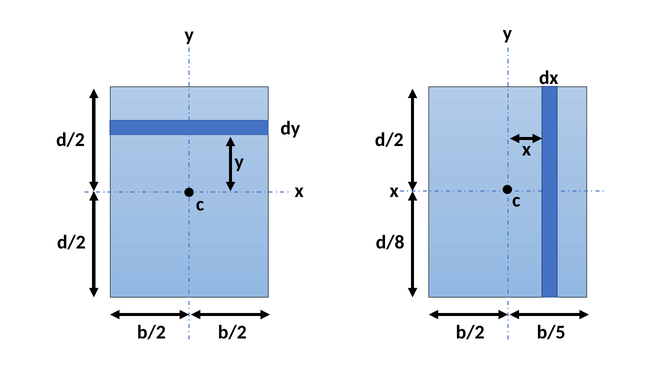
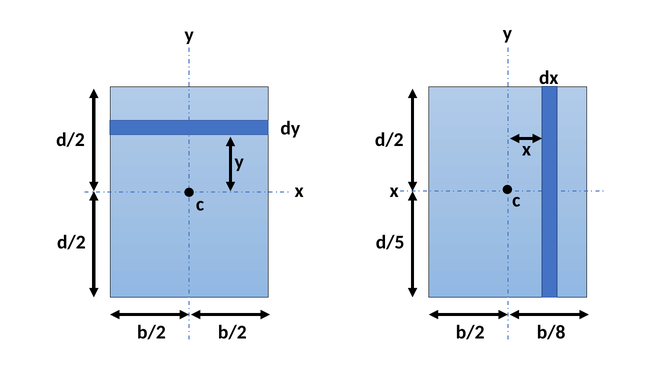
d/8: d/8 -> d/5
b/5: b/5 -> b/8
